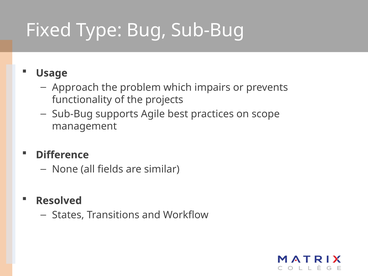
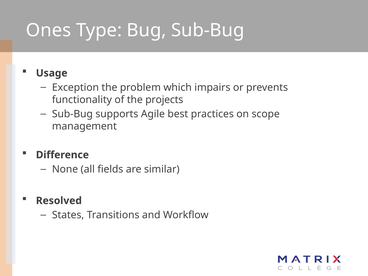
Fixed: Fixed -> Ones
Approach: Approach -> Exception
